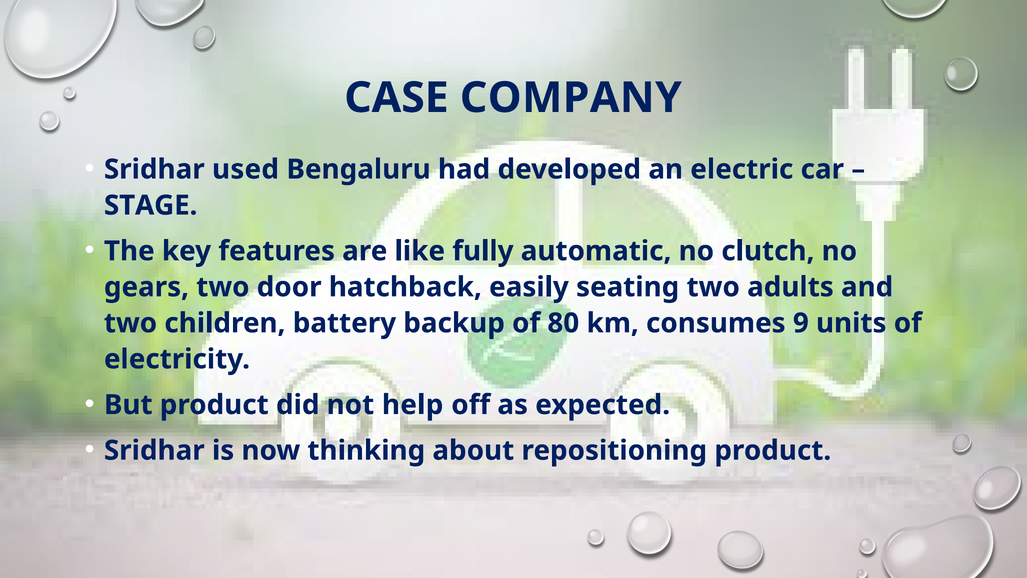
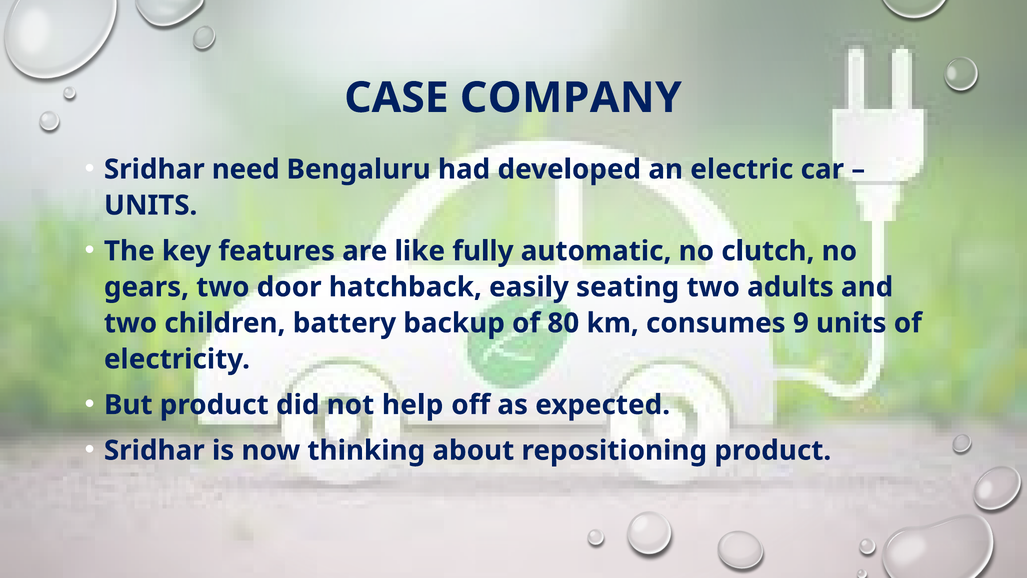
used: used -> need
STAGE at (151, 205): STAGE -> UNITS
